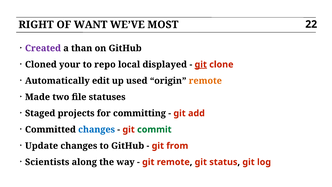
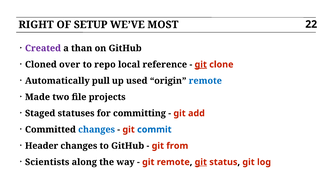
WANT: WANT -> SETUP
your: your -> over
displayed: displayed -> reference
edit: edit -> pull
remote at (205, 81) colour: orange -> blue
statuses: statuses -> projects
projects: projects -> statuses
commit colour: green -> blue
Update: Update -> Header
git at (201, 162) underline: none -> present
